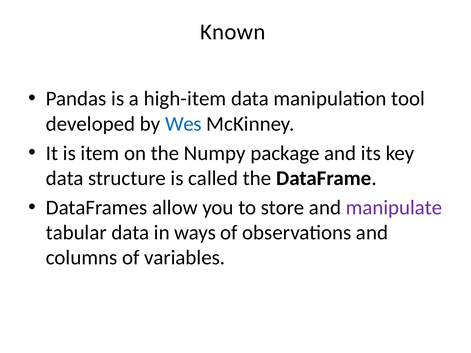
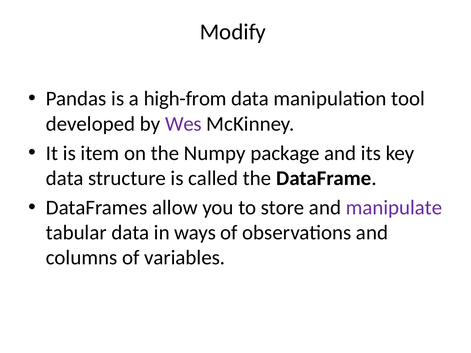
Known: Known -> Modify
high-item: high-item -> high-from
Wes colour: blue -> purple
